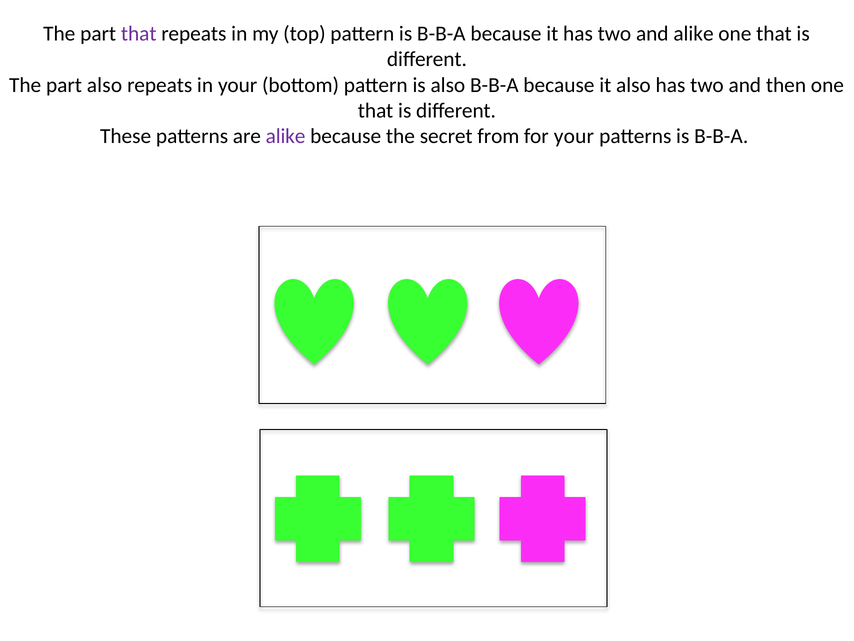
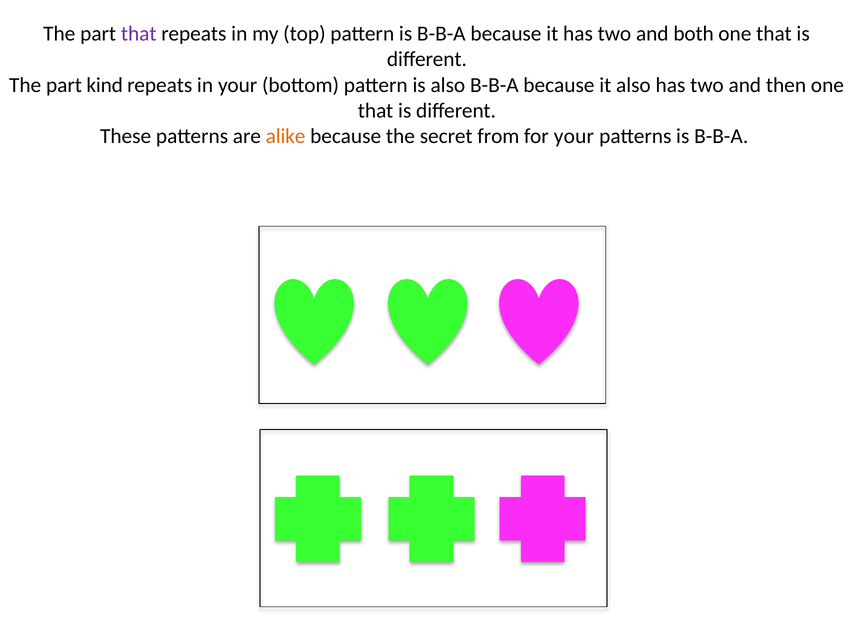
and alike: alike -> both
part also: also -> kind
alike at (286, 136) colour: purple -> orange
